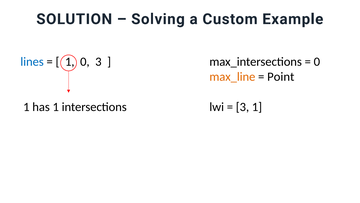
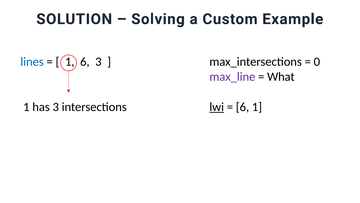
1 0: 0 -> 6
max_line colour: orange -> purple
Point: Point -> What
has 1: 1 -> 3
lwi underline: none -> present
3 at (242, 107): 3 -> 6
